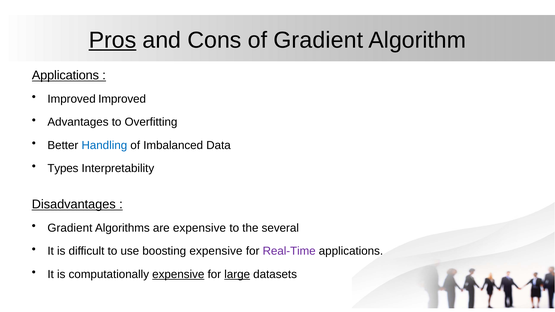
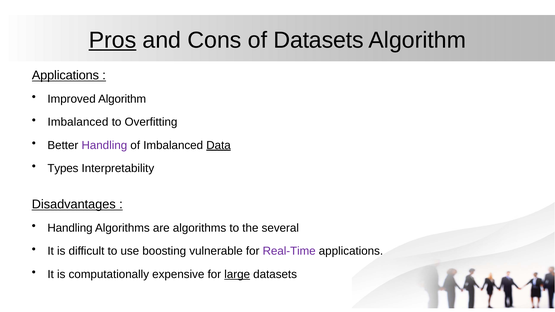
of Gradient: Gradient -> Datasets
Improved Improved: Improved -> Algorithm
Advantages at (78, 122): Advantages -> Imbalanced
Handling at (104, 145) colour: blue -> purple
Data underline: none -> present
Gradient at (70, 228): Gradient -> Handling
are expensive: expensive -> algorithms
boosting expensive: expensive -> vulnerable
expensive at (178, 274) underline: present -> none
